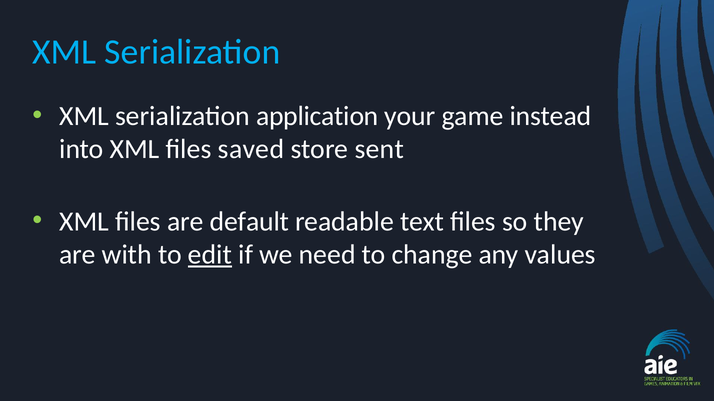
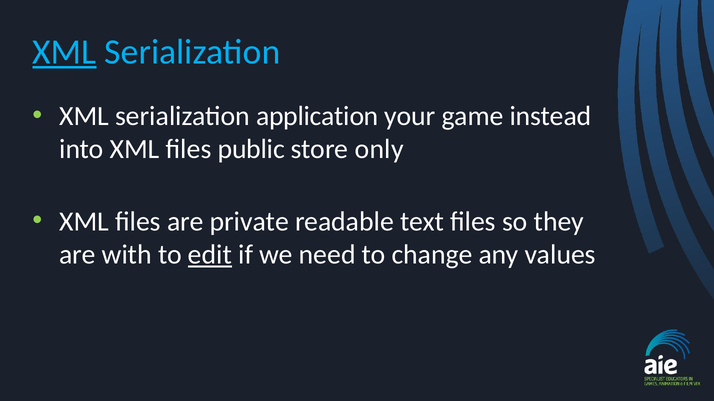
XML at (64, 52) underline: none -> present
saved: saved -> public
sent: sent -> only
default: default -> private
